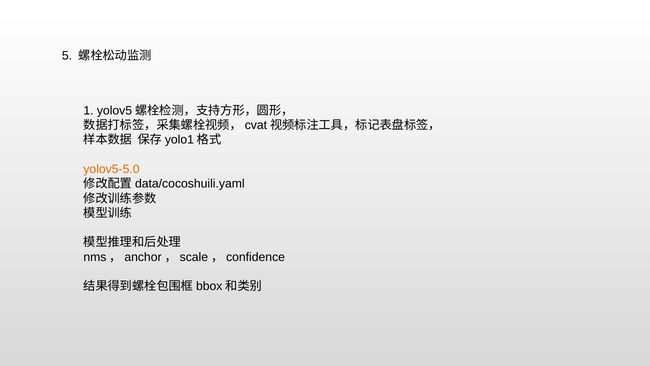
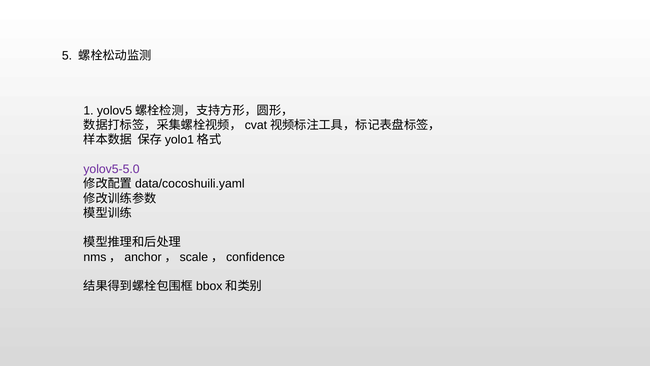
yolov5-5.0 colour: orange -> purple
